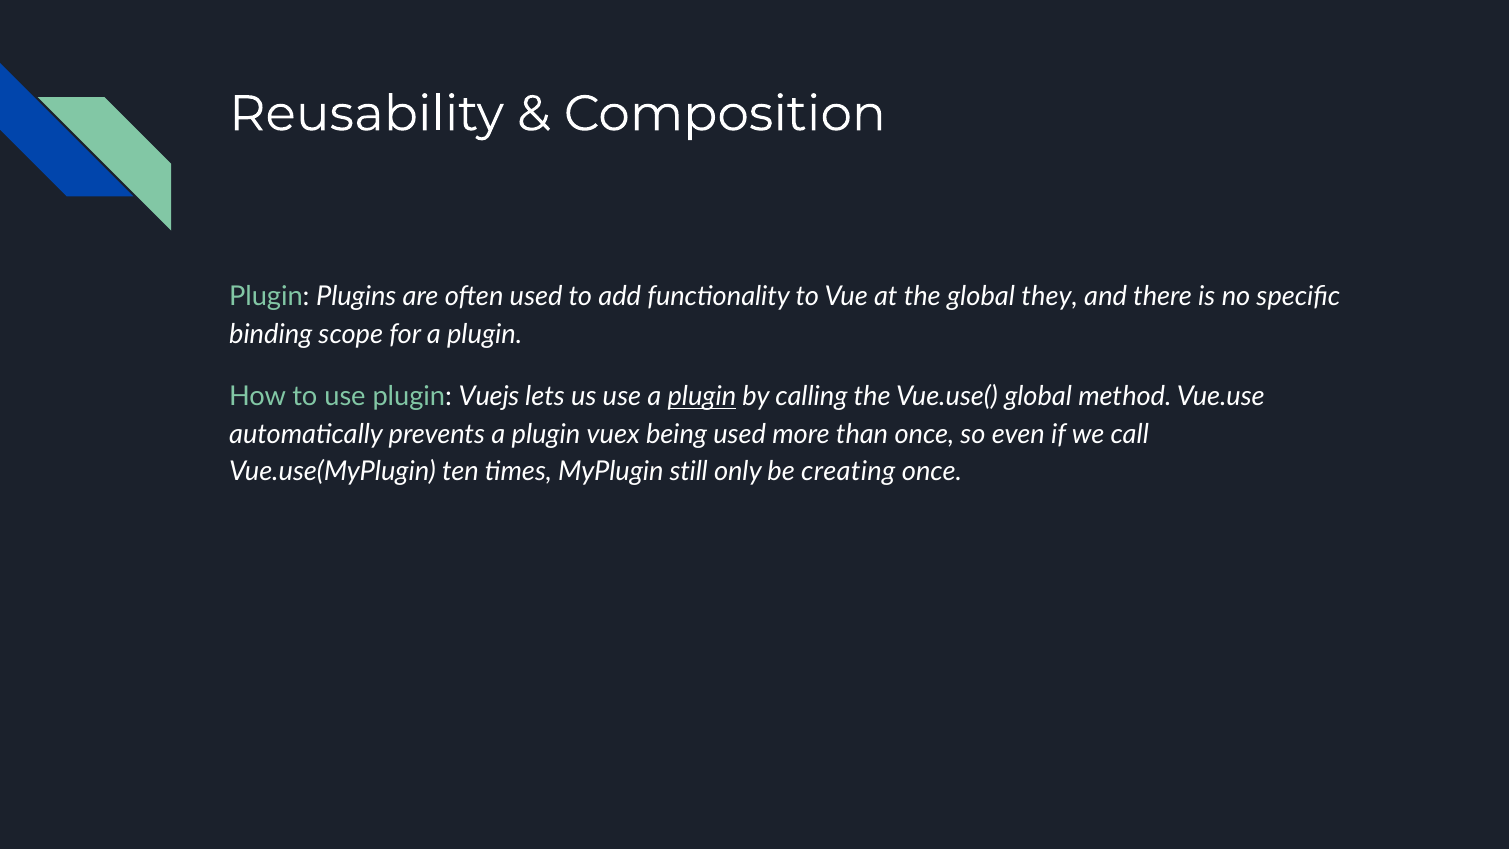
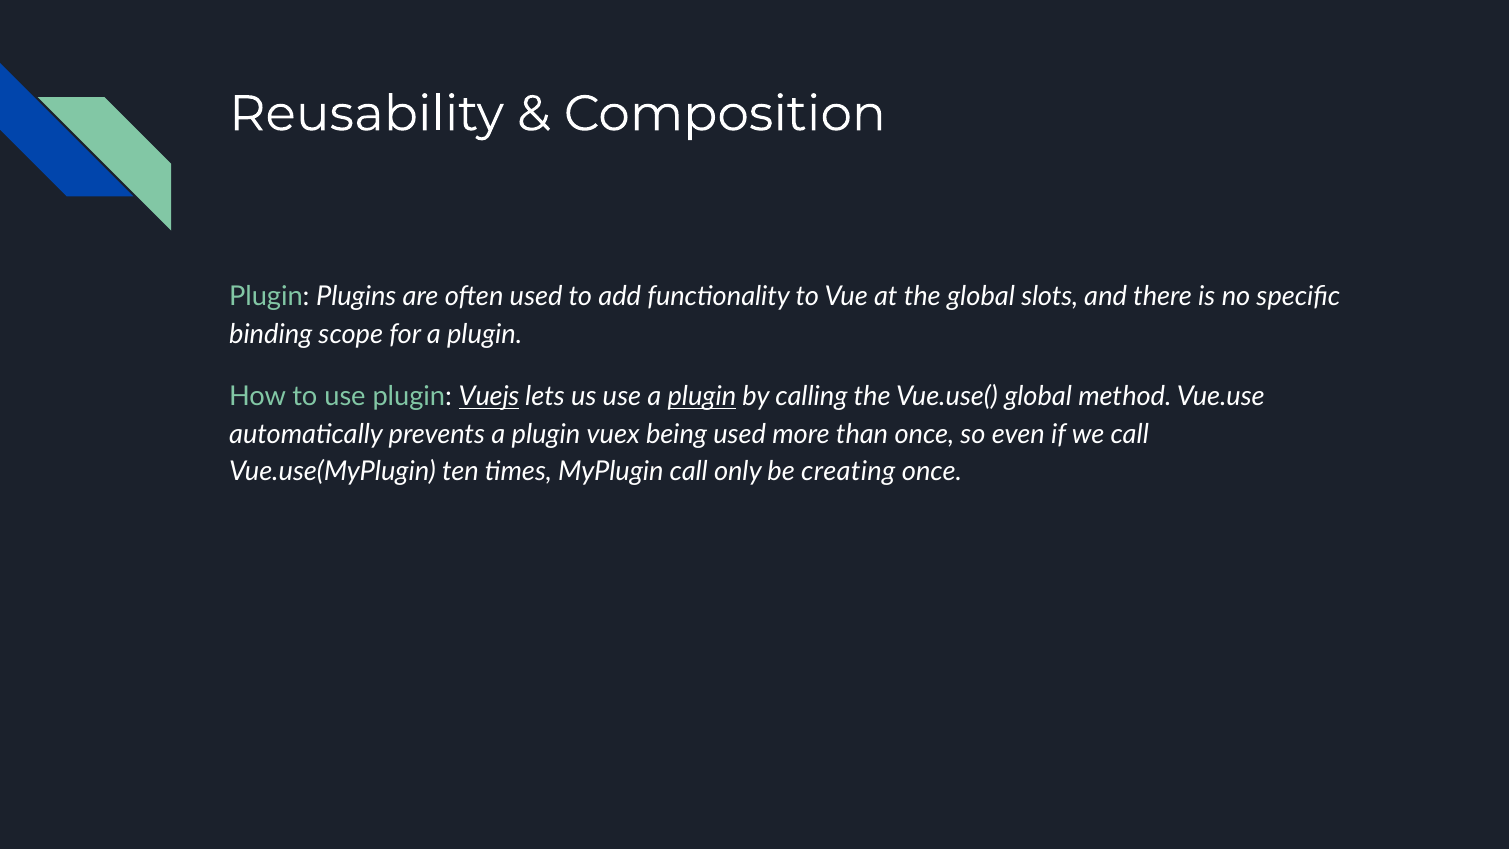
they: they -> slots
Vuejs underline: none -> present
MyPlugin still: still -> call
